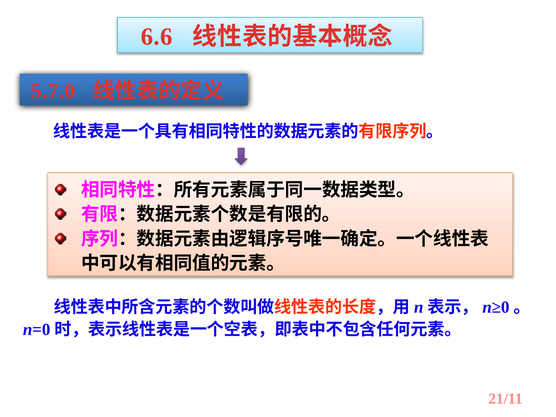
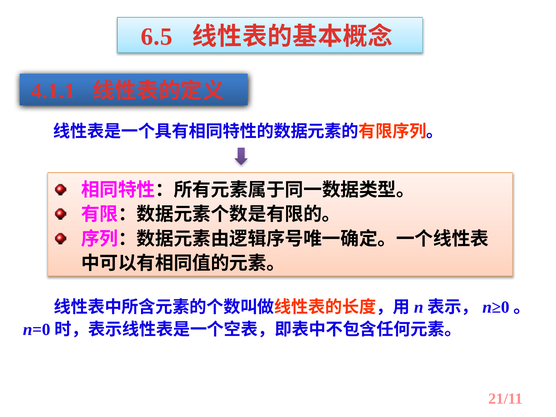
6.6: 6.6 -> 6.5
5.7.0: 5.7.0 -> 4.1.1
